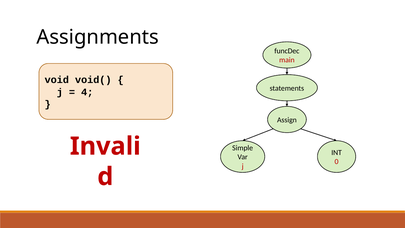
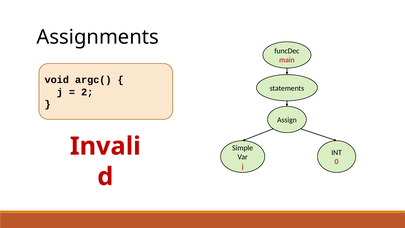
void(: void( -> argc(
4: 4 -> 2
